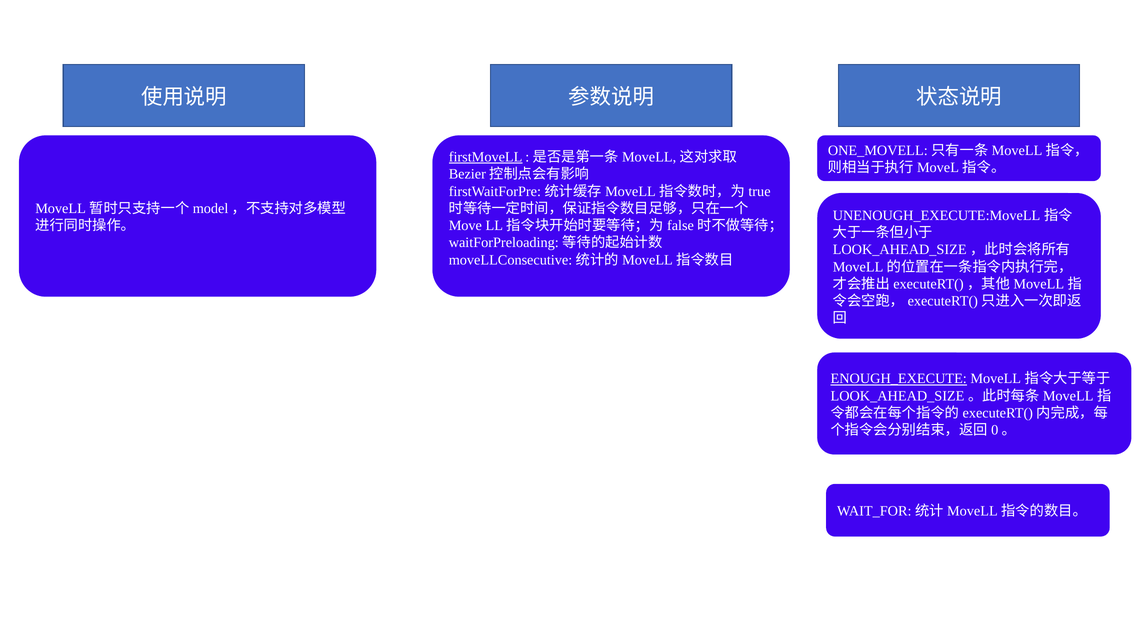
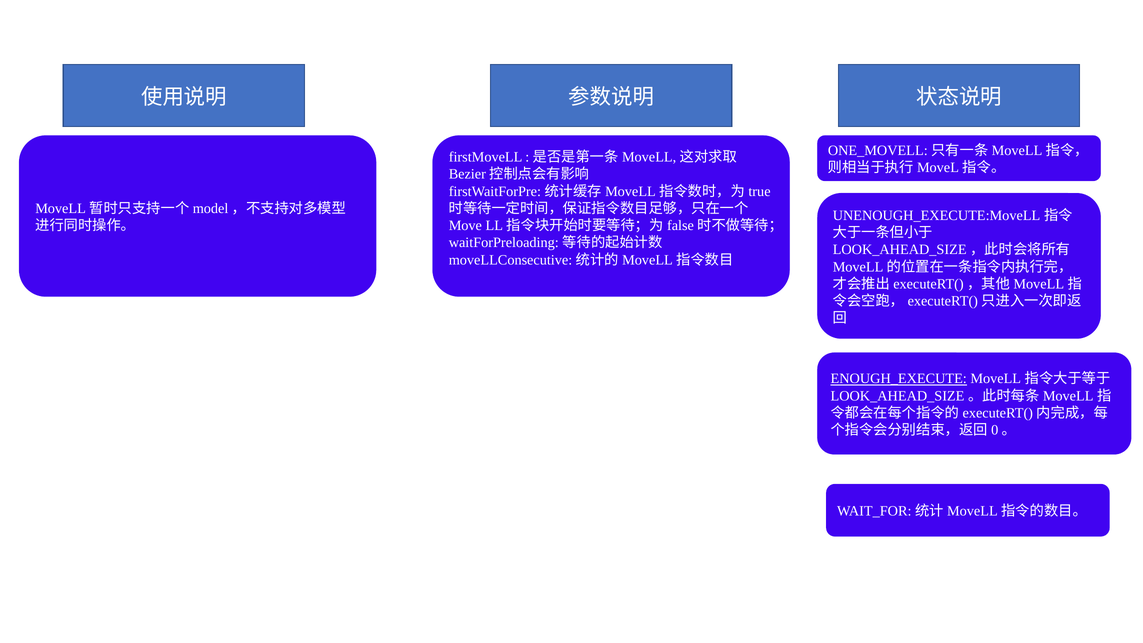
firstMoveLL underline: present -> none
